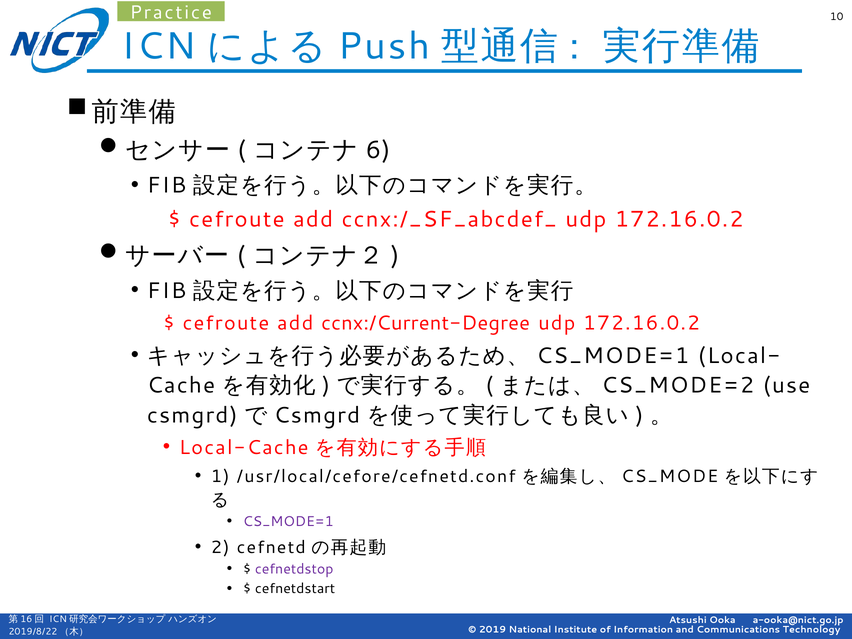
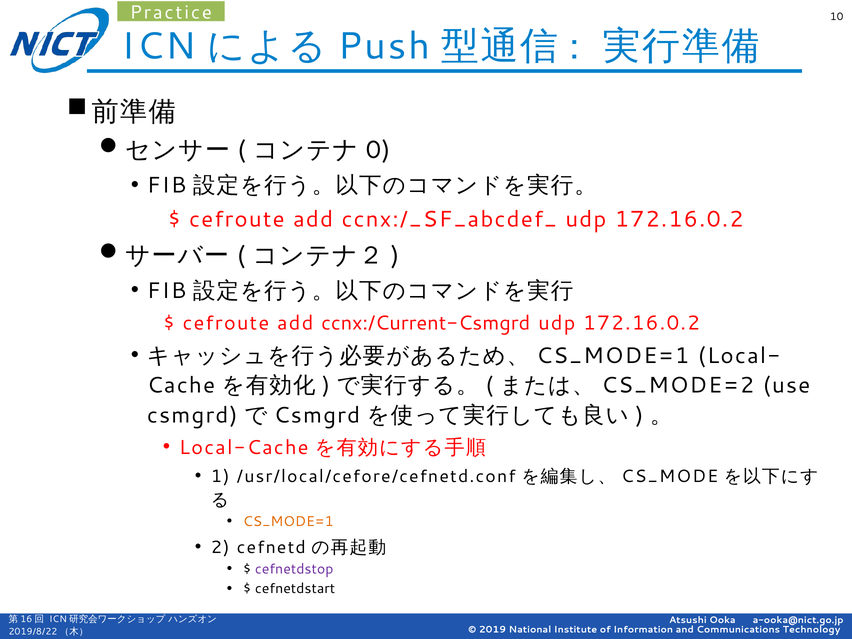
6: 6 -> 0
ccnx:/Current-Degree: ccnx:/Current-Degree -> ccnx:/Current-Csmgrd
CS_MODE=1 at (288, 521) colour: purple -> orange
